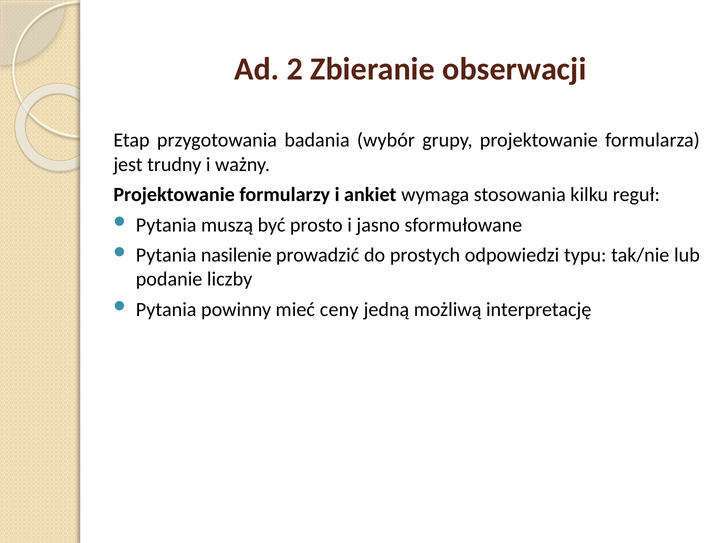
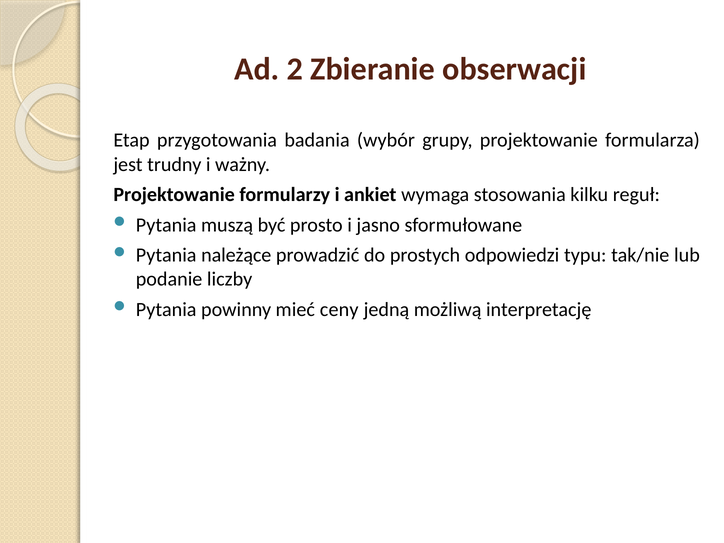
nasilenie: nasilenie -> należące
